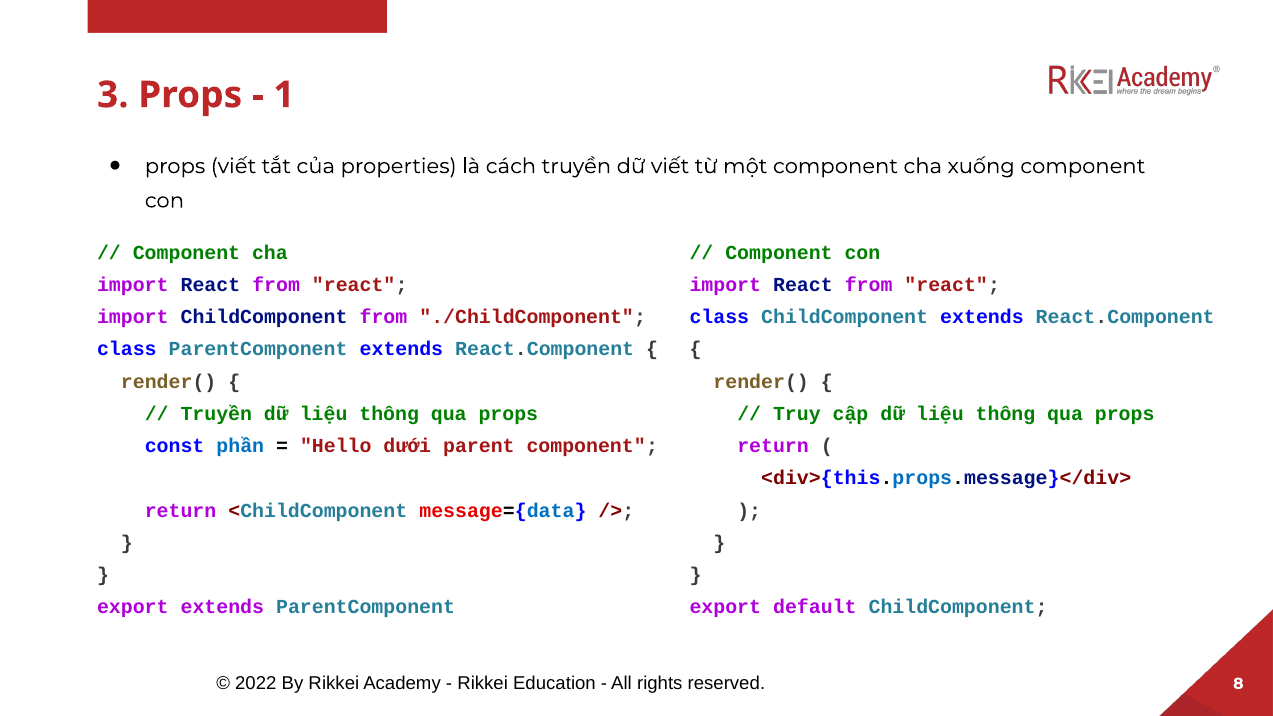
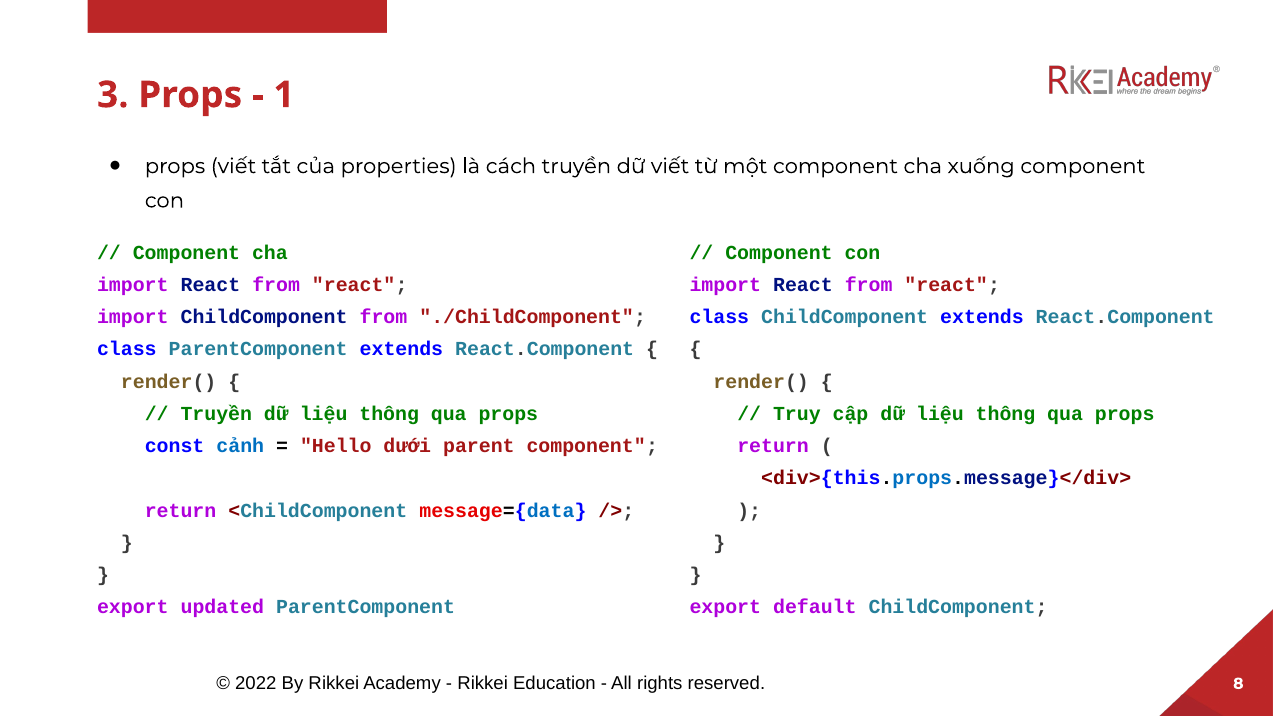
phần: phần -> cảnh
export extends: extends -> updated
